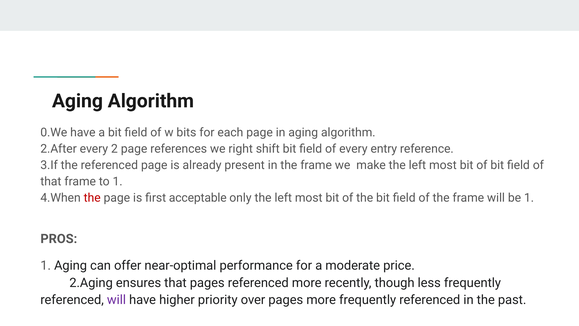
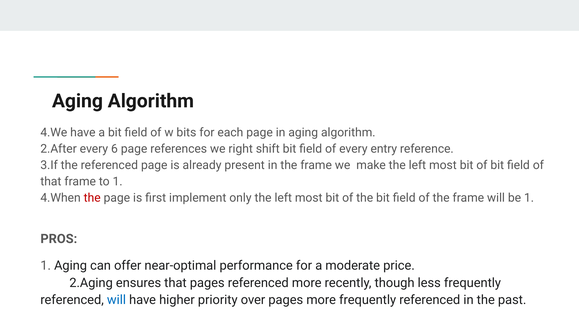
0.We: 0.We -> 4.We
2: 2 -> 6
acceptable: acceptable -> implement
will at (116, 300) colour: purple -> blue
